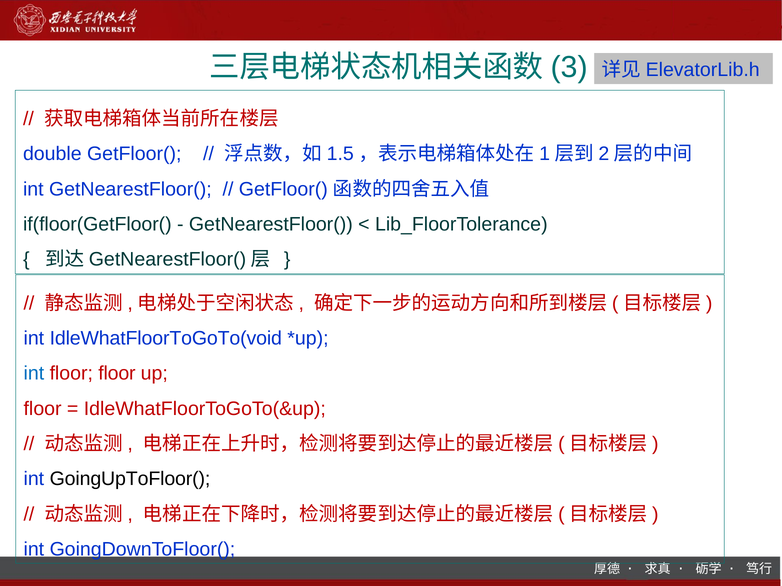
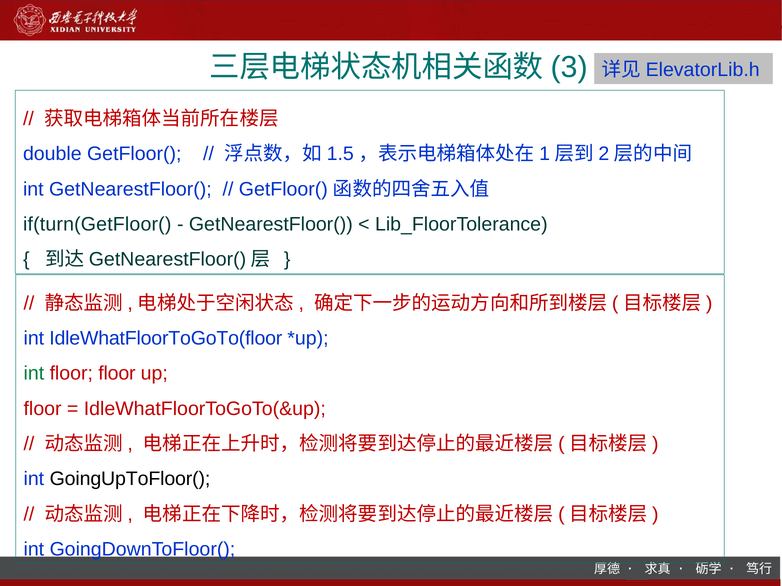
if(floor(GetFloor(: if(floor(GetFloor( -> if(turn(GetFloor(
IdleWhatFloorToGoTo(void: IdleWhatFloorToGoTo(void -> IdleWhatFloorToGoTo(floor
int at (34, 374) colour: blue -> green
